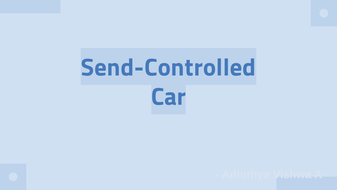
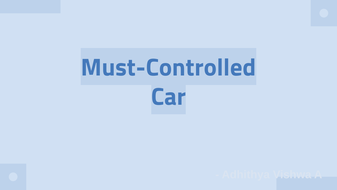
Send-Controlled: Send-Controlled -> Must-Controlled
